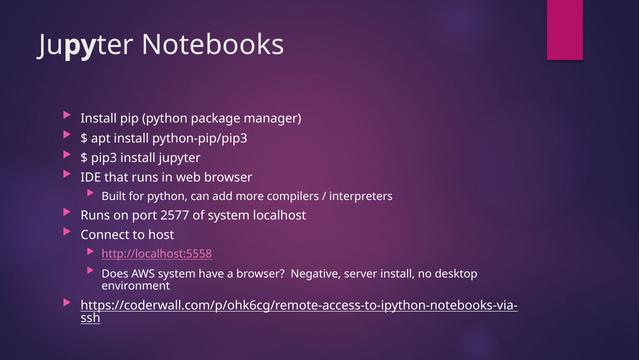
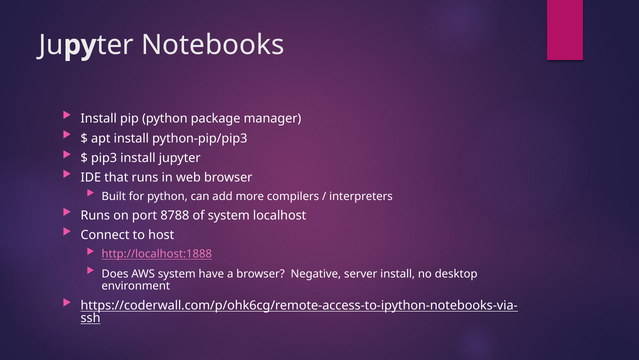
2577: 2577 -> 8788
http://localhost:5558: http://localhost:5558 -> http://localhost:1888
